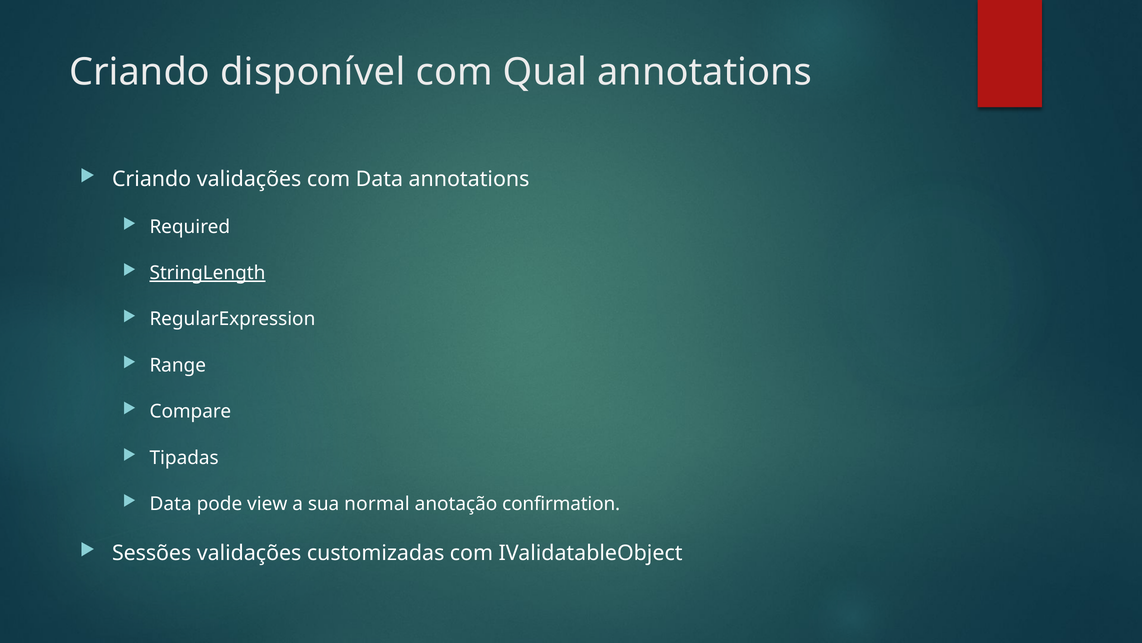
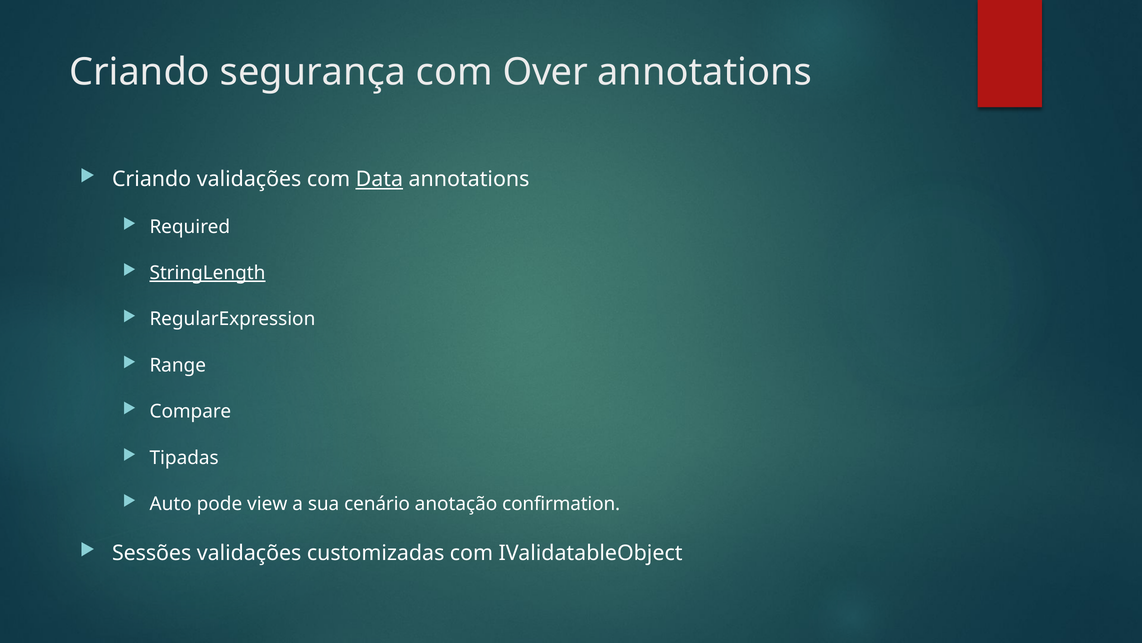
disponível: disponível -> segurança
Qual: Qual -> Over
Data at (379, 179) underline: none -> present
Data at (171, 503): Data -> Auto
normal: normal -> cenário
